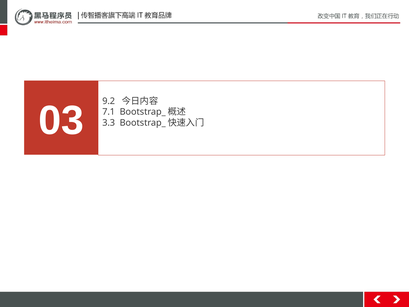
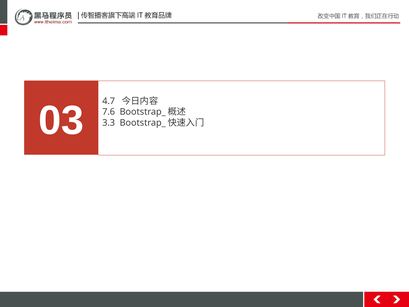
9.2: 9.2 -> 4.7
7.1: 7.1 -> 7.6
